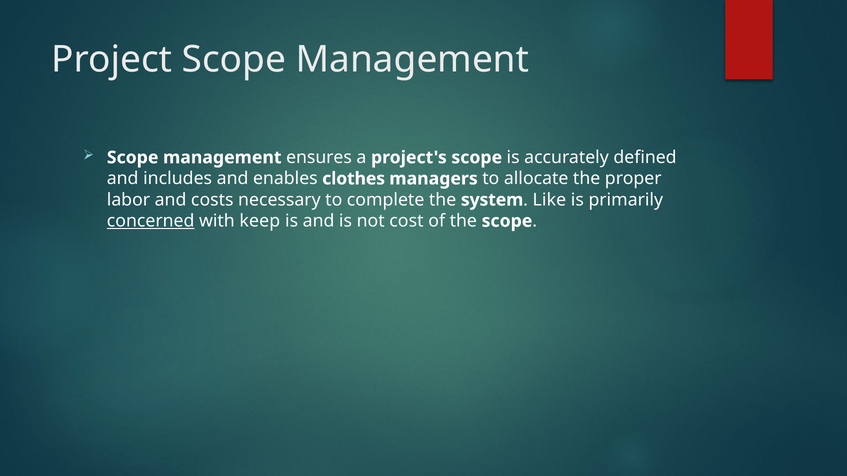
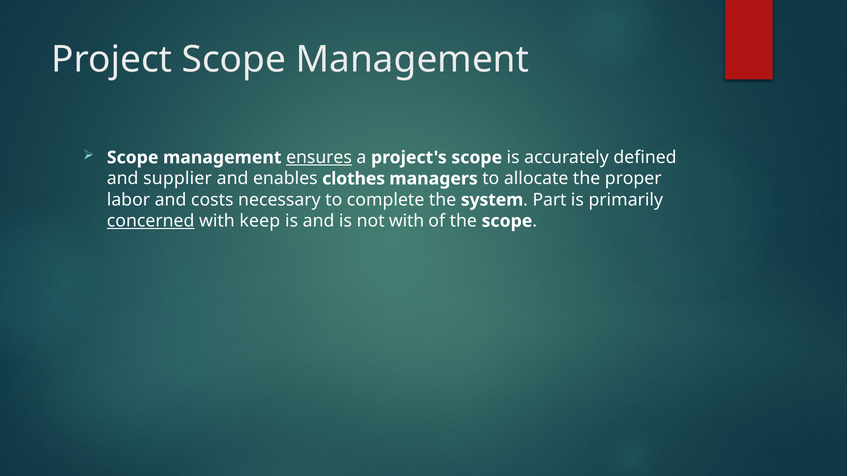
ensures underline: none -> present
includes: includes -> supplier
Like: Like -> Part
not cost: cost -> with
